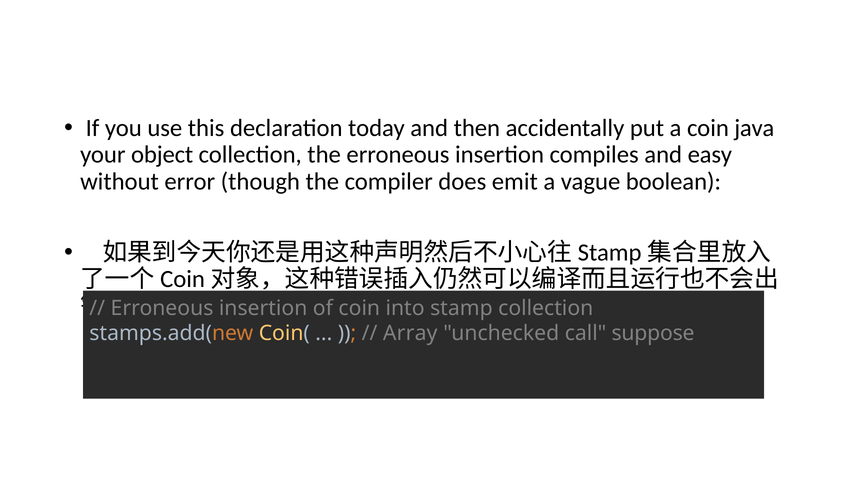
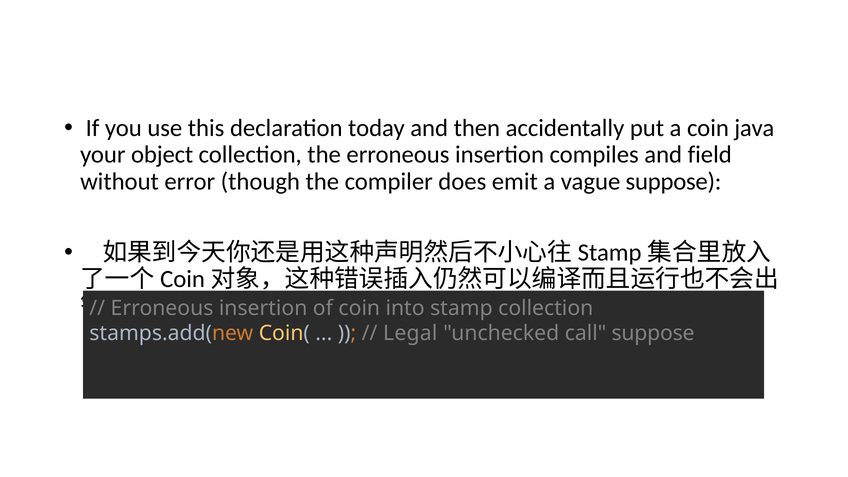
easy: easy -> field
vague boolean: boolean -> suppose
Array: Array -> Legal
